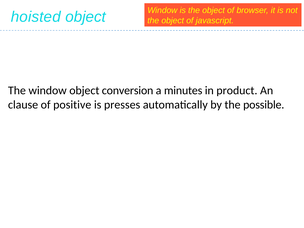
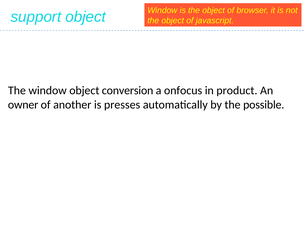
hoisted: hoisted -> support
minutes: minutes -> onfocus
clause: clause -> owner
positive: positive -> another
